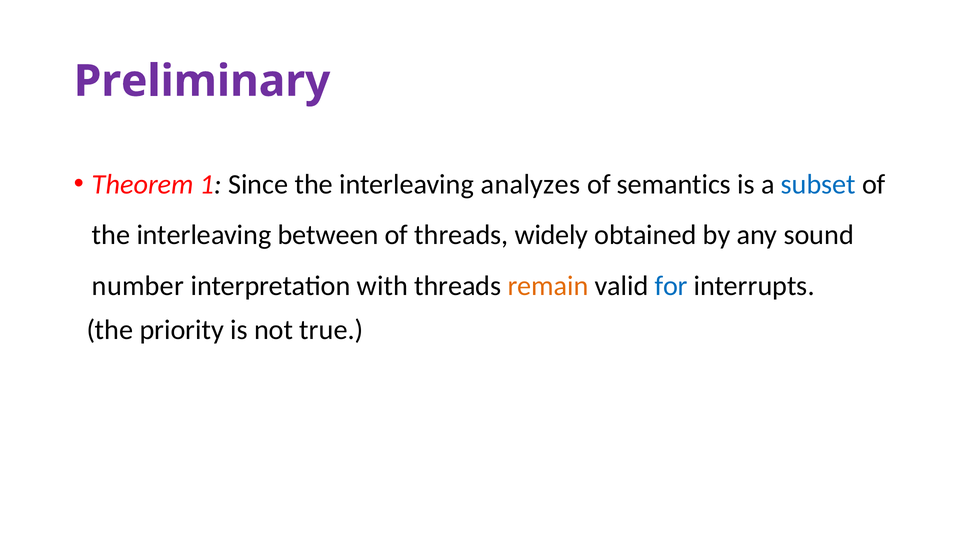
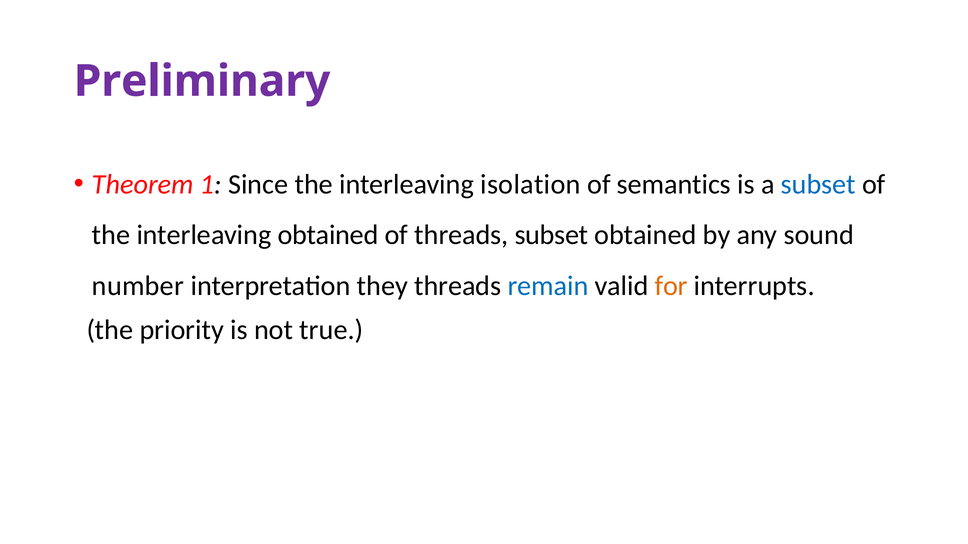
analyzes: analyzes -> isolation
interleaving between: between -> obtained
threads widely: widely -> subset
with: with -> they
remain colour: orange -> blue
for colour: blue -> orange
